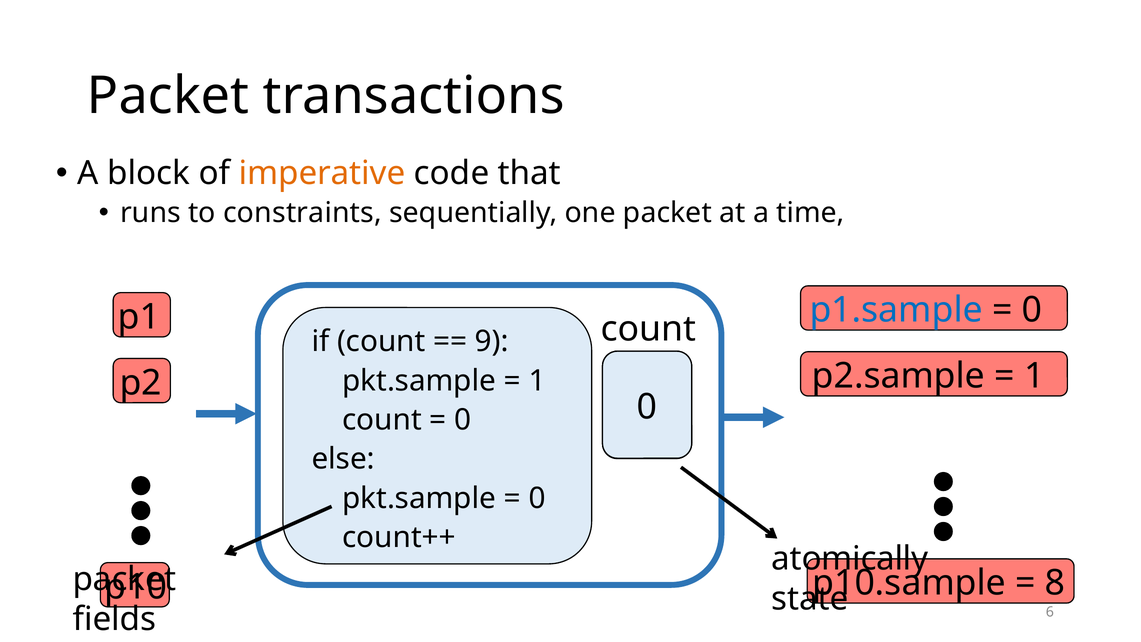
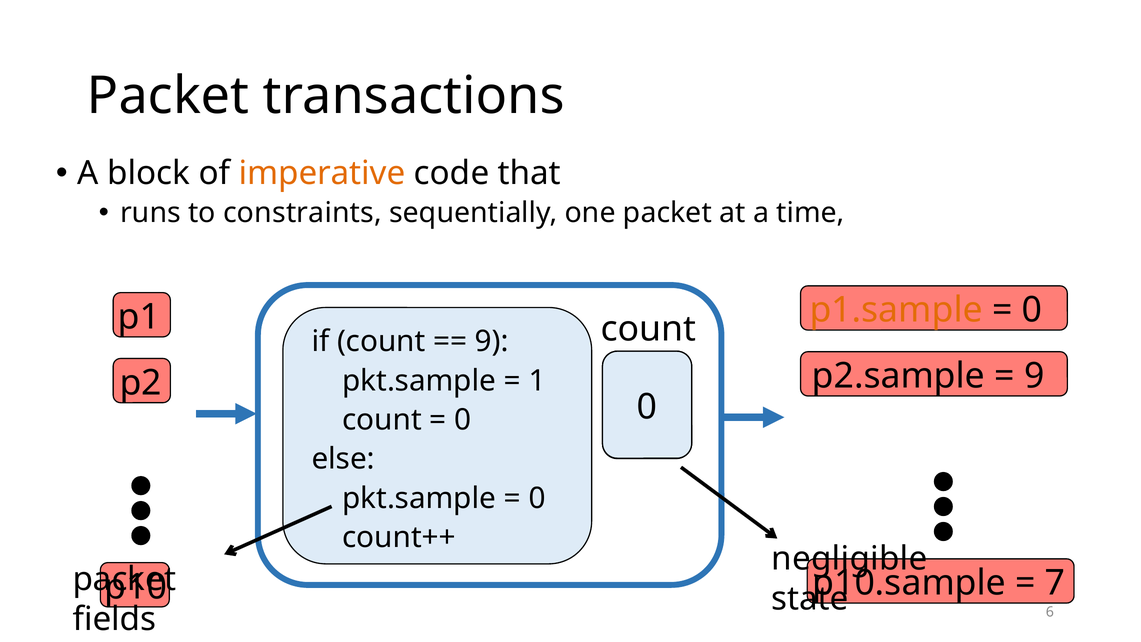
p1.sample colour: blue -> orange
1 at (1034, 376): 1 -> 9
atomically: atomically -> negligible
8: 8 -> 7
